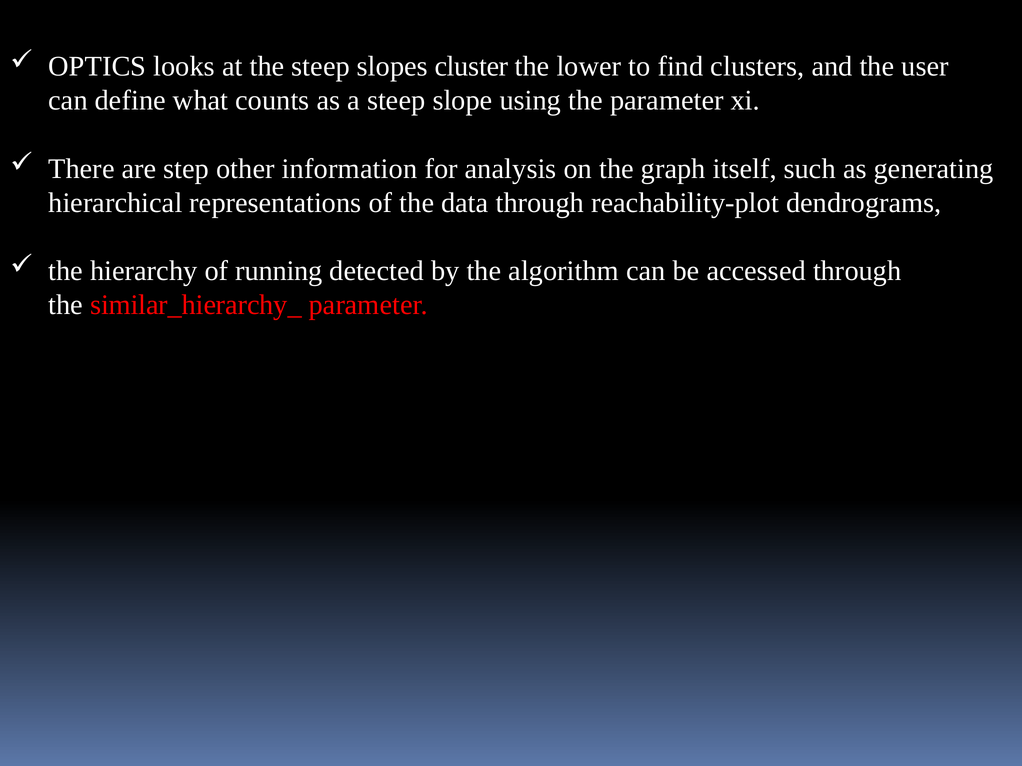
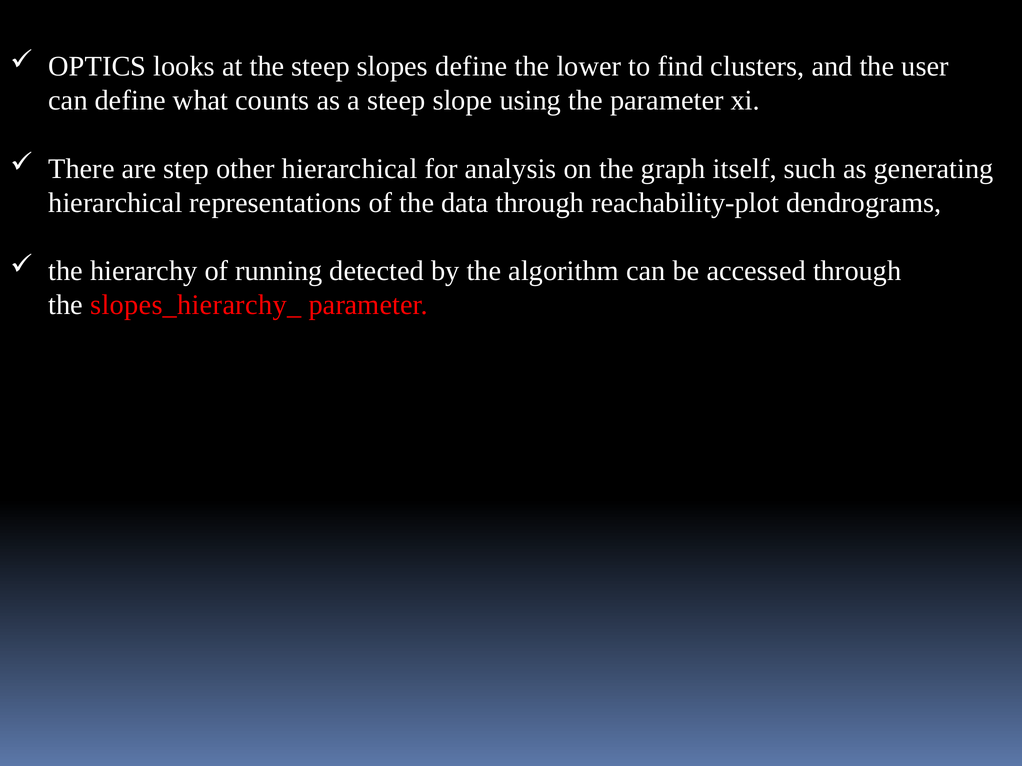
slopes cluster: cluster -> define
other information: information -> hierarchical
similar_hierarchy_: similar_hierarchy_ -> slopes_hierarchy_
